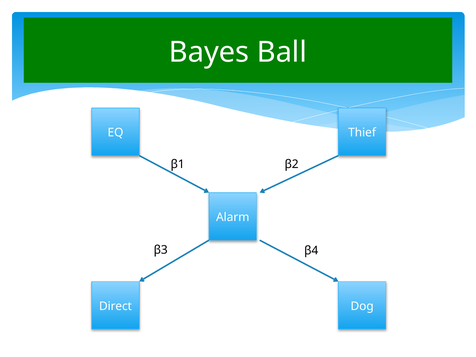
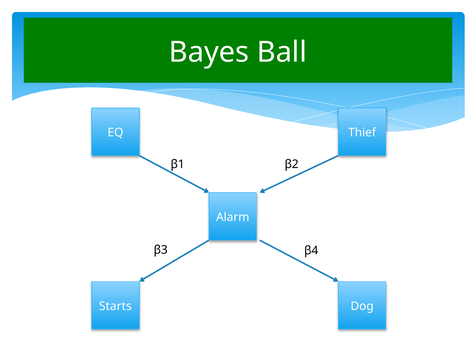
Direct: Direct -> Starts
